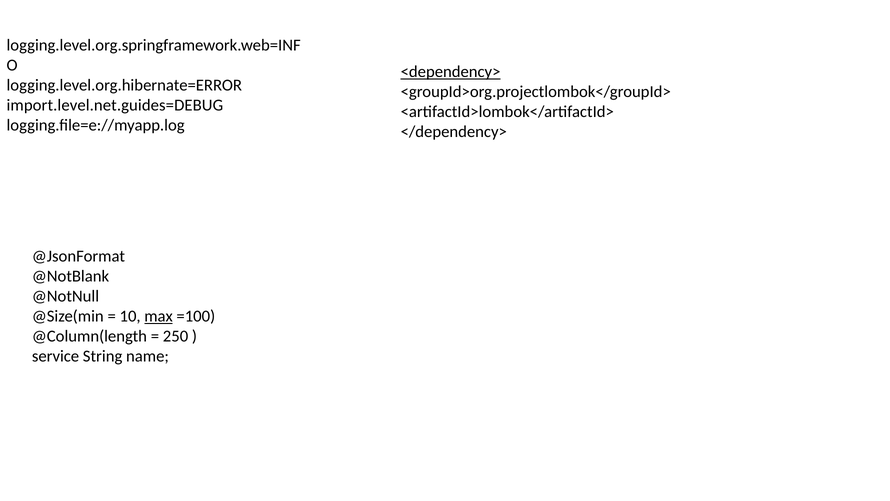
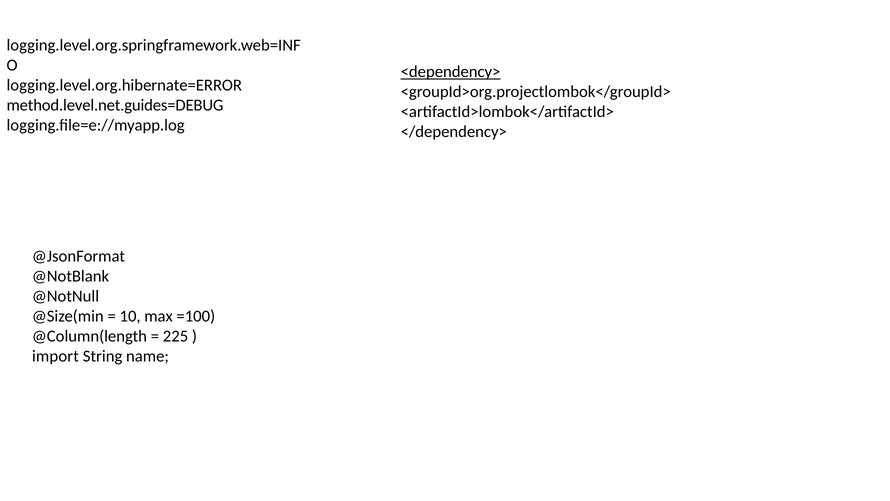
import.level.net.guides=DEBUG: import.level.net.guides=DEBUG -> method.level.net.guides=DEBUG
max underline: present -> none
250: 250 -> 225
service: service -> import
